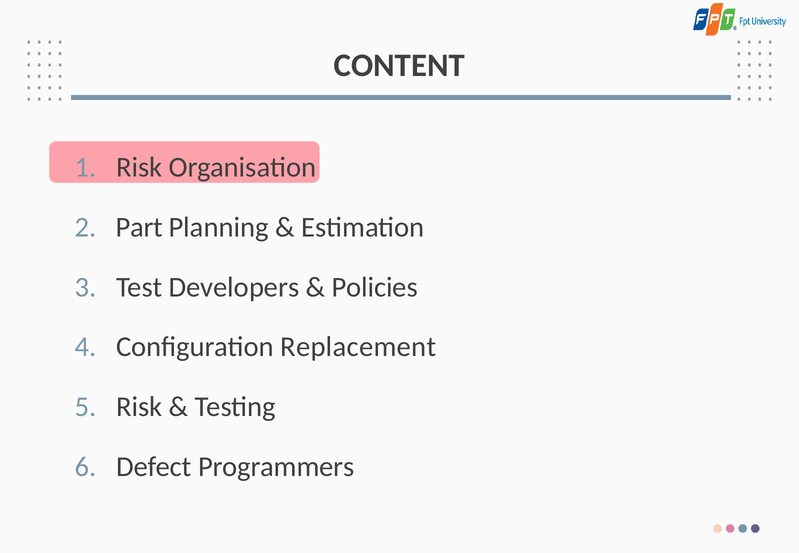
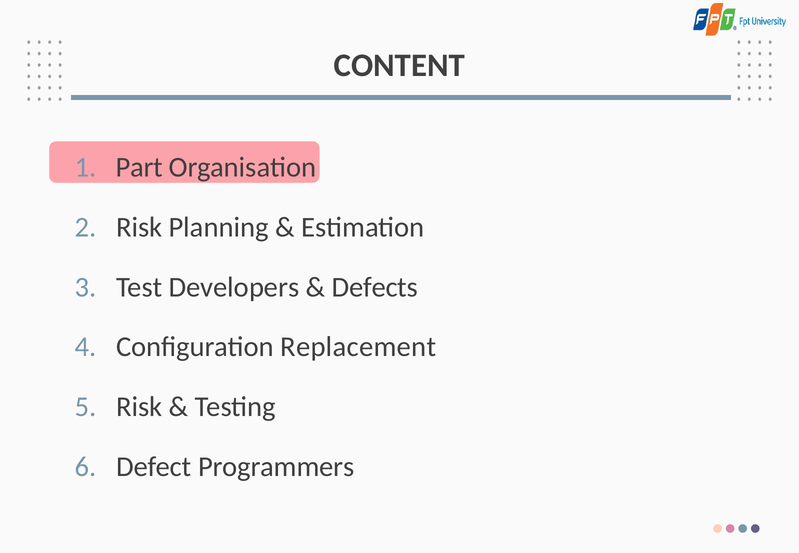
Risk at (139, 167): Risk -> Part
Part at (139, 227): Part -> Risk
Policies: Policies -> Defects
